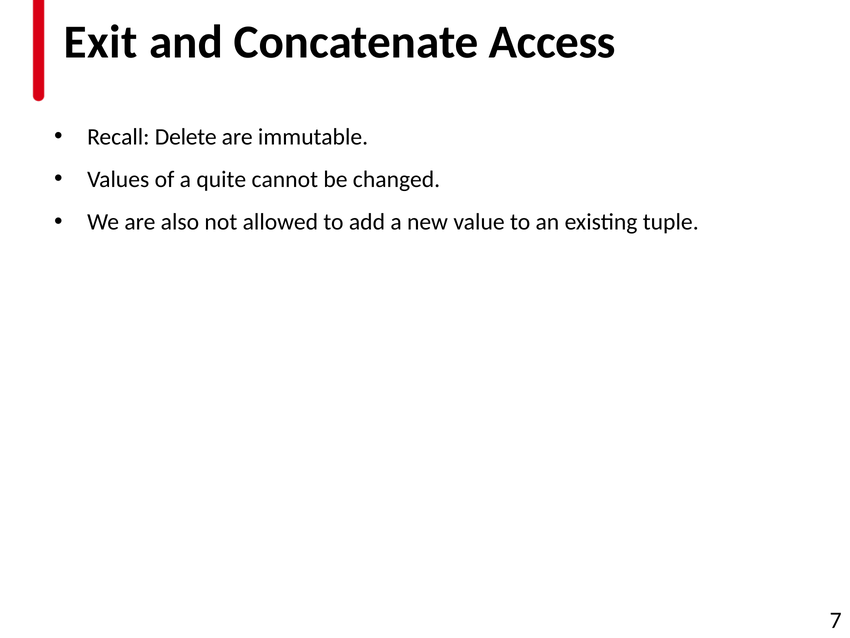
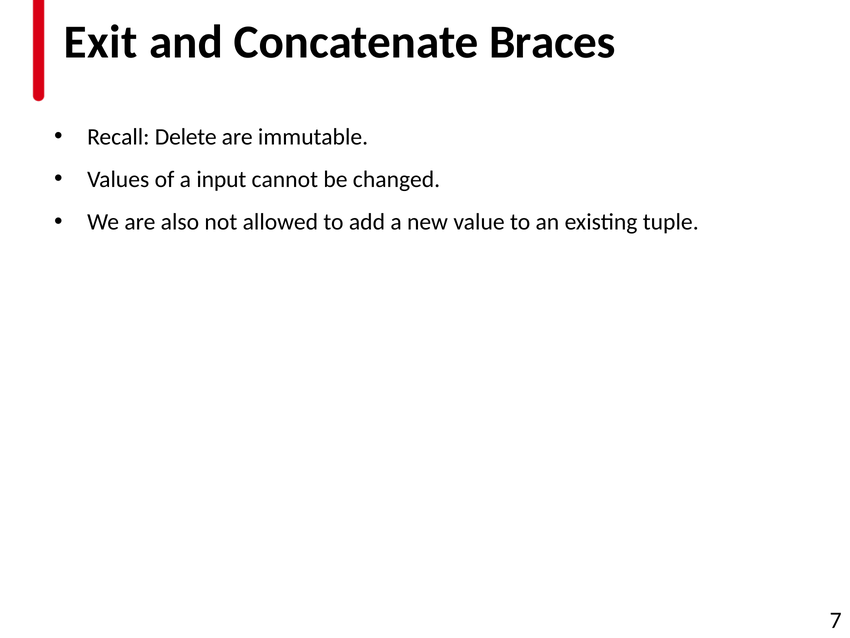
Access: Access -> Braces
quite: quite -> input
